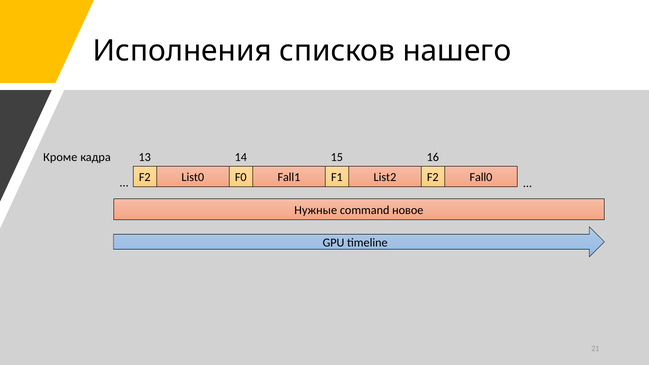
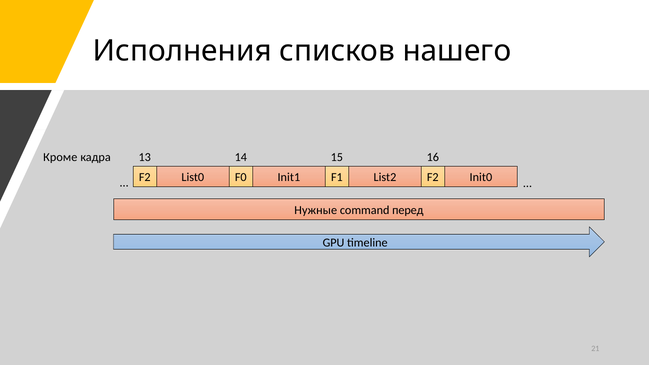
Fall1: Fall1 -> Init1
Fall0: Fall0 -> Init0
новое: новое -> перед
